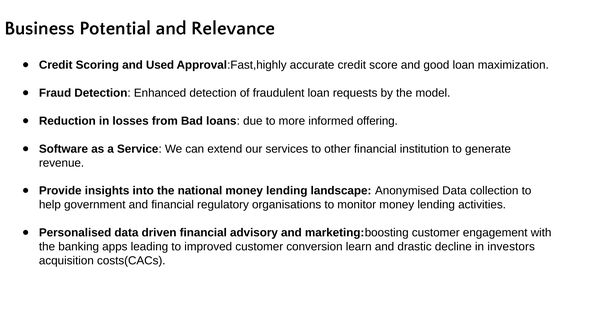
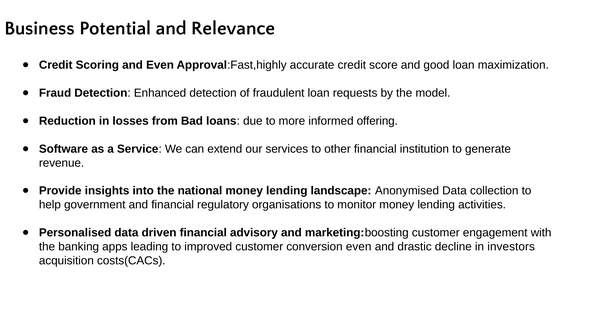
and Used: Used -> Even
conversion learn: learn -> even
